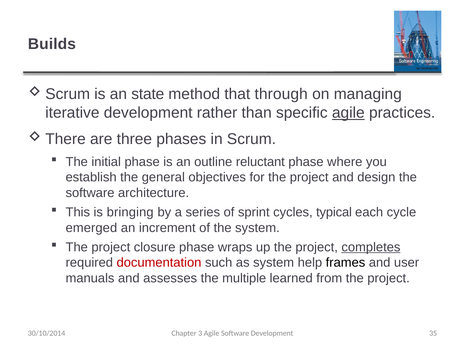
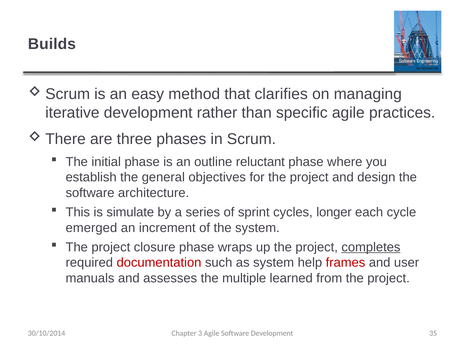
state: state -> easy
through: through -> clarifies
agile at (348, 113) underline: present -> none
bringing: bringing -> simulate
typical: typical -> longer
frames colour: black -> red
